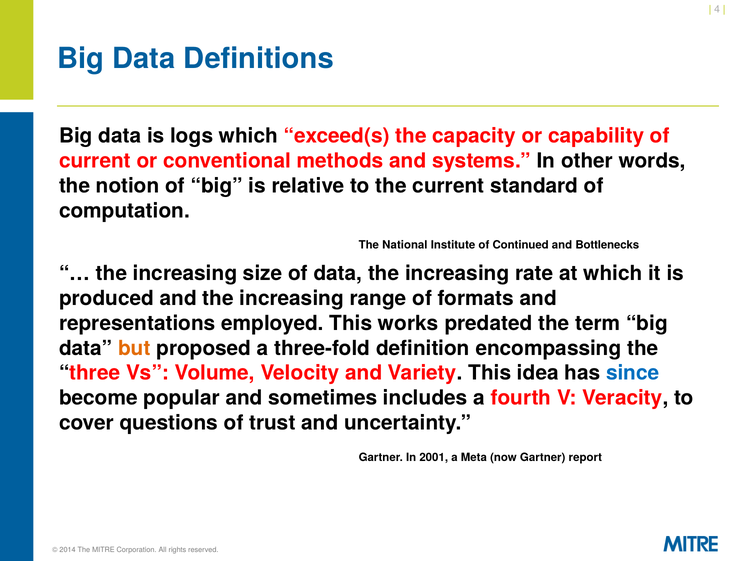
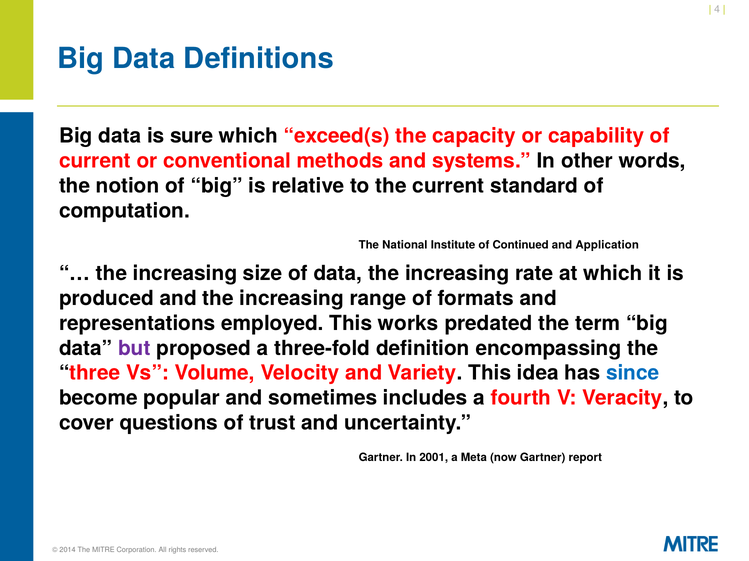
logs: logs -> sure
Bottlenecks: Bottlenecks -> Application
but colour: orange -> purple
